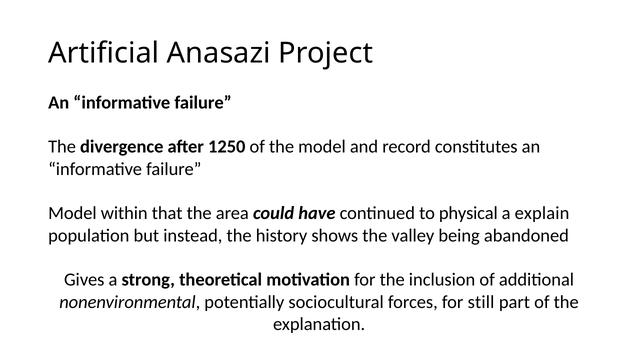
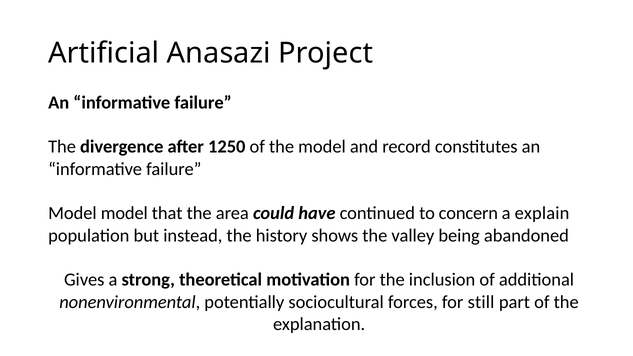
Model within: within -> model
physical: physical -> concern
